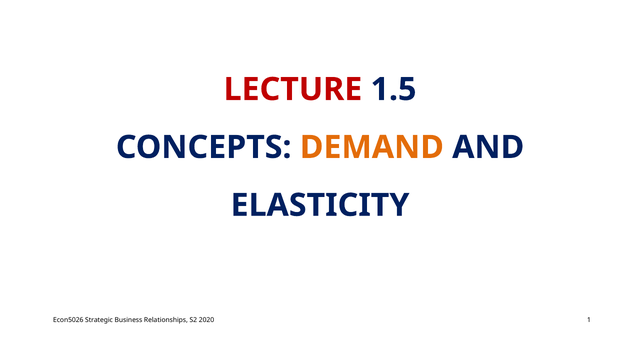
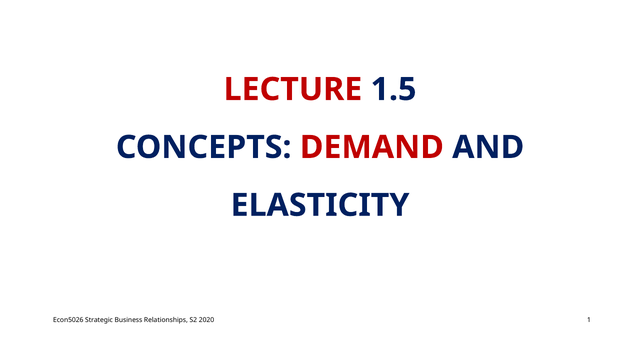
DEMAND colour: orange -> red
